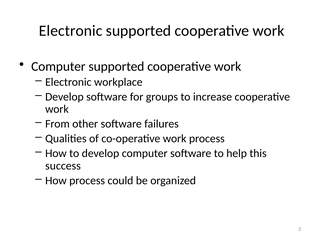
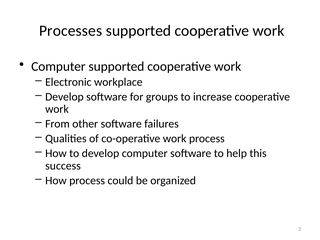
Electronic at (71, 31): Electronic -> Processes
